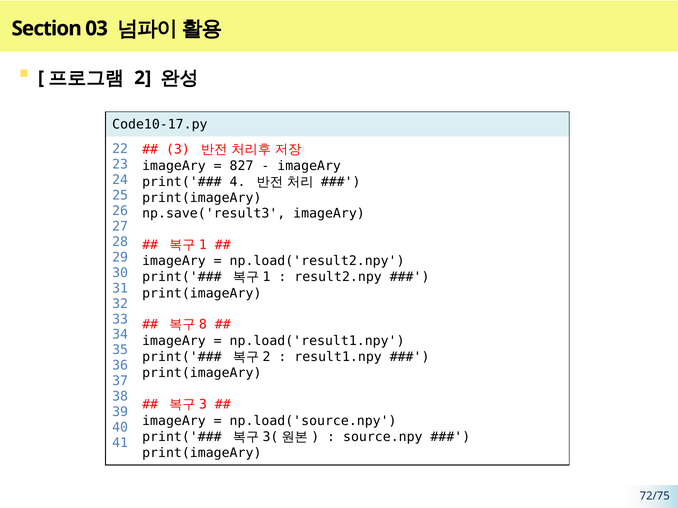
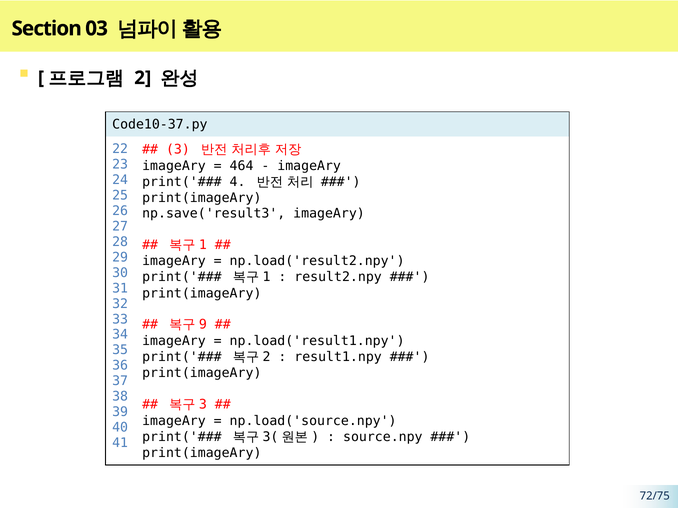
Code10-17.py: Code10-17.py -> Code10-37.py
827: 827 -> 464
8: 8 -> 9
